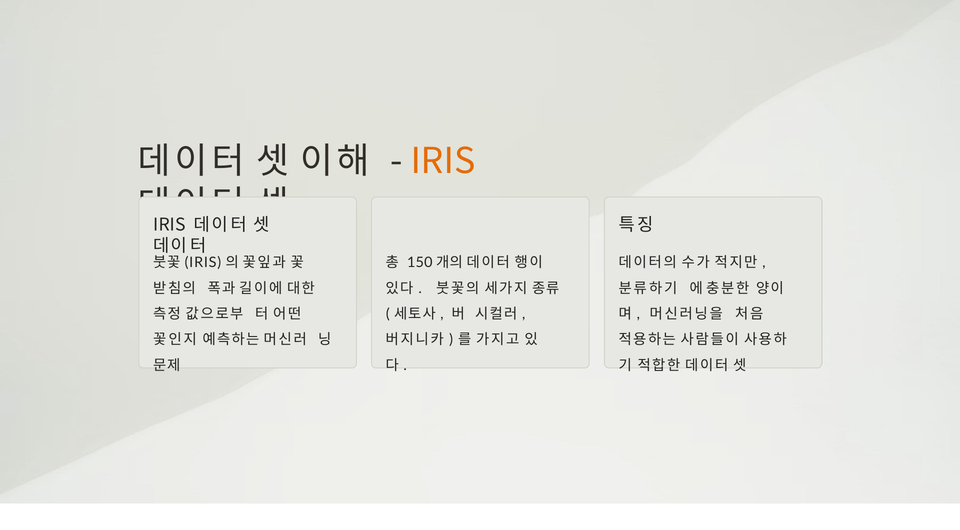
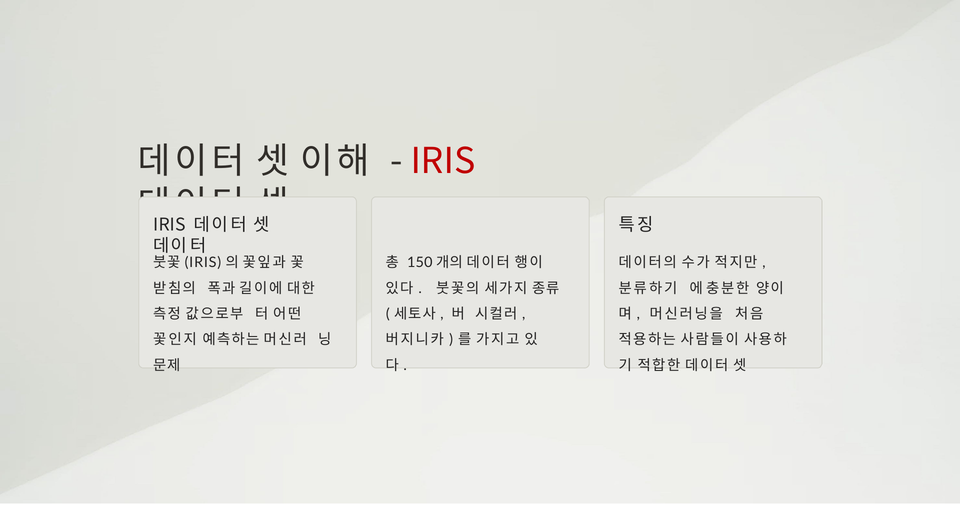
IRIS at (443, 162) colour: orange -> red
